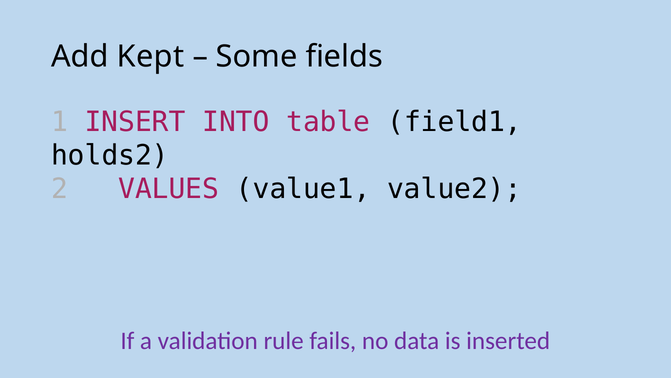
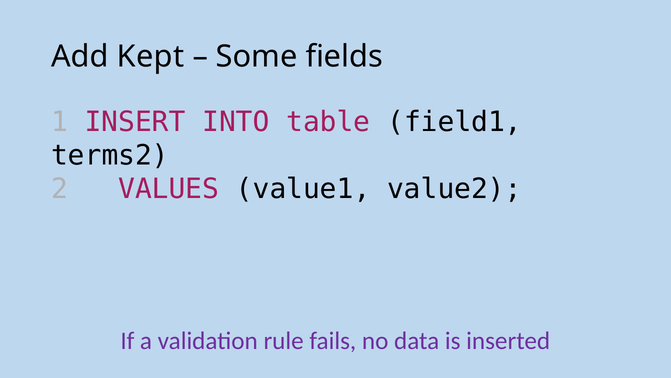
holds2: holds2 -> terms2
